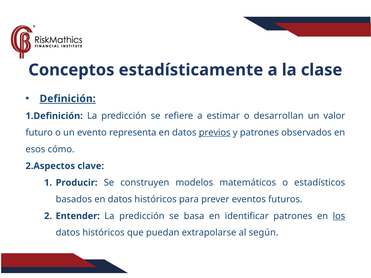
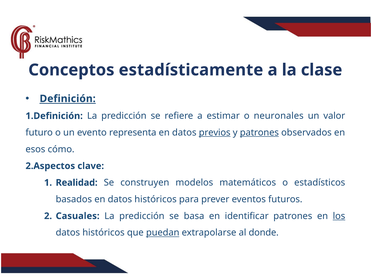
desarrollan: desarrollan -> neuronales
patrones at (259, 133) underline: none -> present
Producir: Producir -> Realidad
Entender: Entender -> Casuales
puedan underline: none -> present
según: según -> donde
